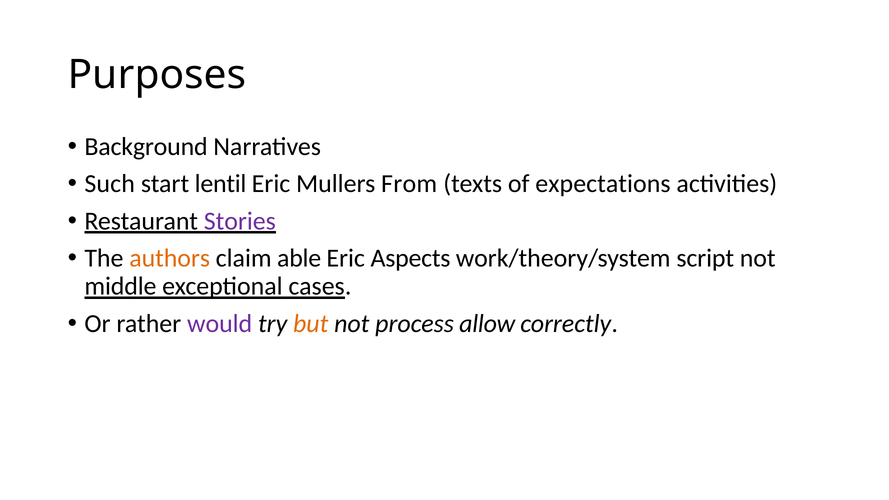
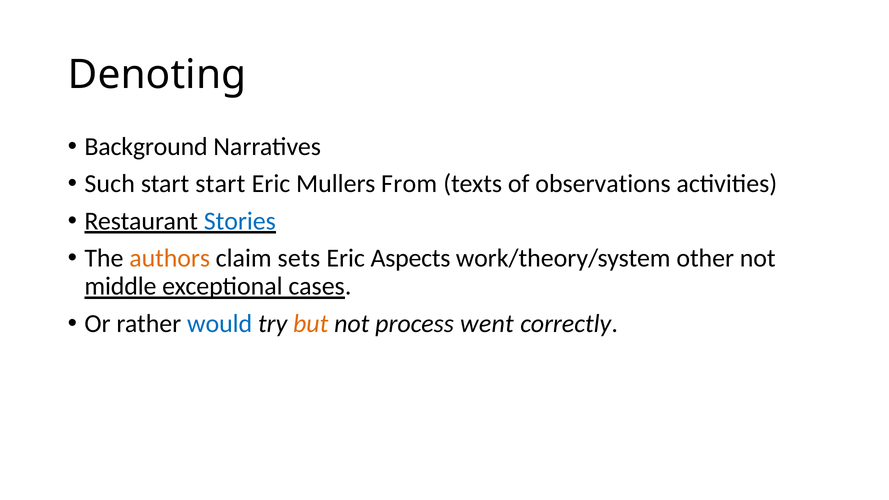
Purposes: Purposes -> Denoting
start lentil: lentil -> start
expectations: expectations -> observations
Stories colour: purple -> blue
able: able -> sets
script: script -> other
would colour: purple -> blue
allow: allow -> went
